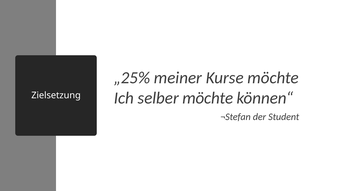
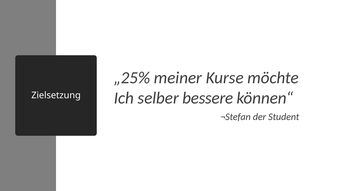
selber möchte: möchte -> bessere
